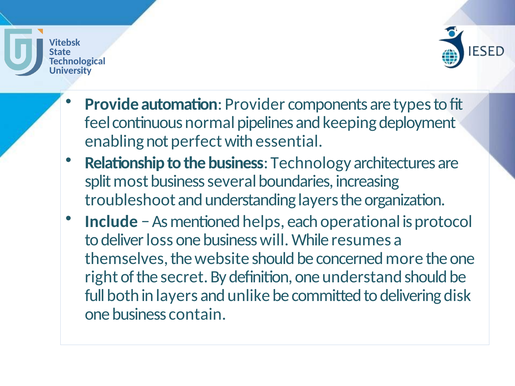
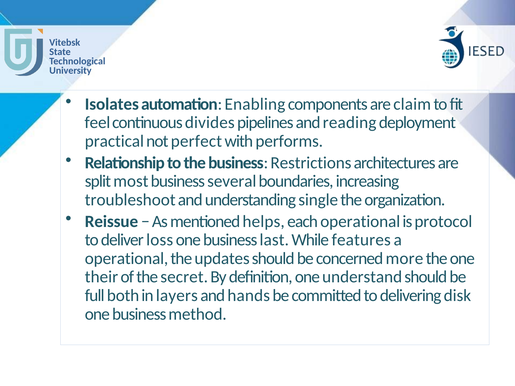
Provide: Provide -> Isolates
Provider: Provider -> Enabling
types: types -> claim
normal: normal -> divides
keeping: keeping -> reading
enabling: enabling -> practical
essential: essential -> performs
Technology: Technology -> Restrictions
understanding layers: layers -> single
Include: Include -> Reissue
will: will -> last
resumes: resumes -> features
themselves at (126, 259): themselves -> operational
website: website -> updates
right: right -> their
unlike: unlike -> hands
contain: contain -> method
